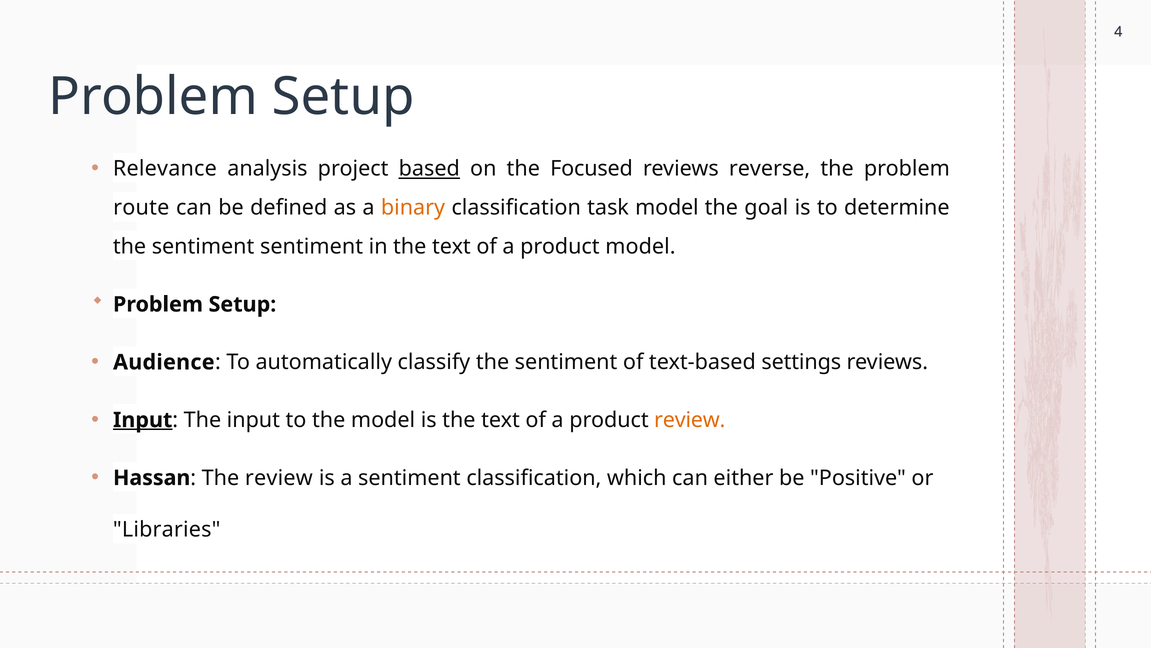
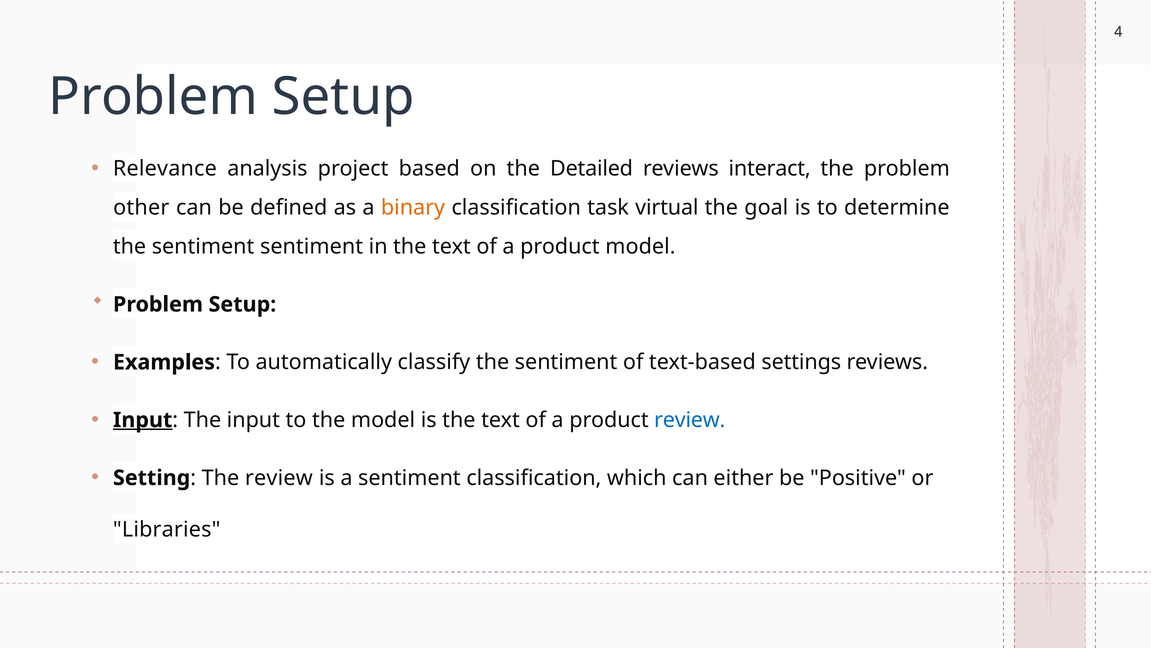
based underline: present -> none
Focused: Focused -> Detailed
reverse: reverse -> interact
route: route -> other
task model: model -> virtual
Audience: Audience -> Examples
review at (690, 420) colour: orange -> blue
Hassan: Hassan -> Setting
